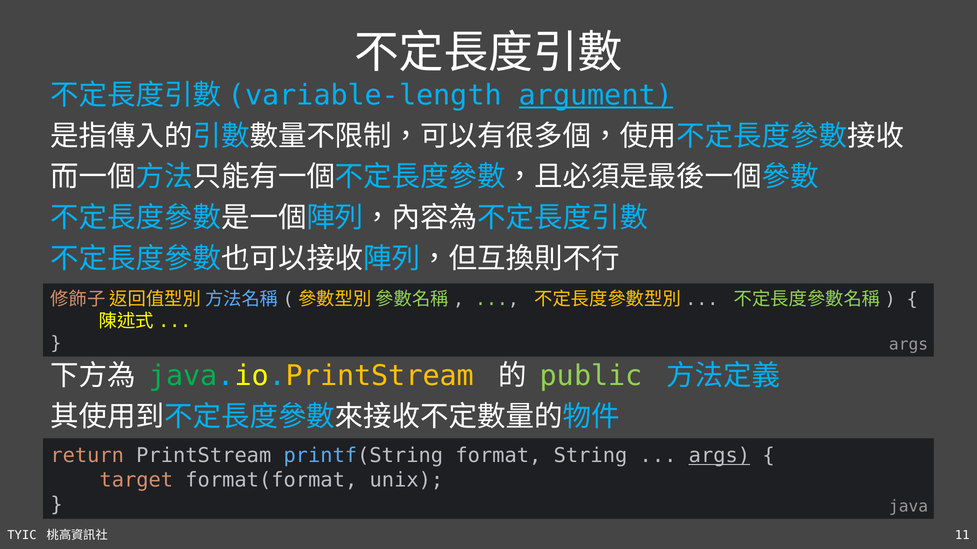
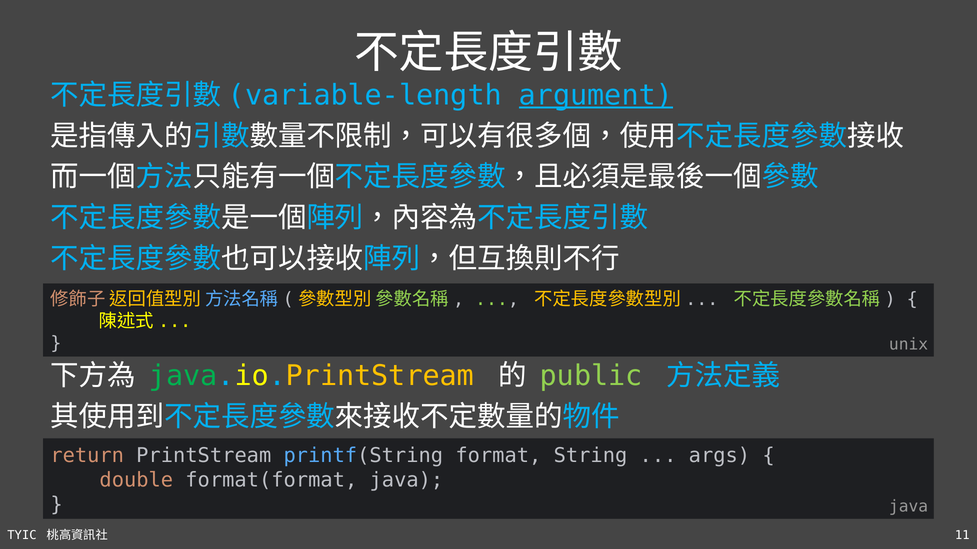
args at (909, 345): args -> unix
args at (719, 456) underline: present -> none
target: target -> double
format(format unix: unix -> java
